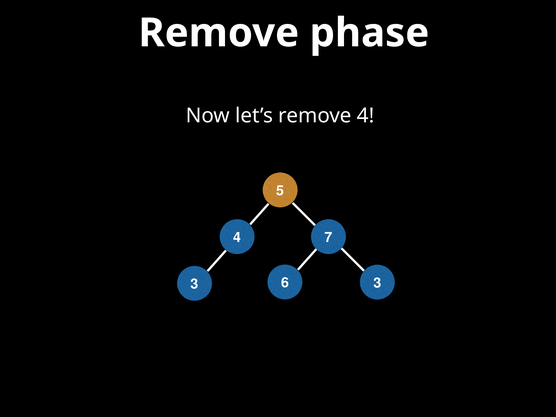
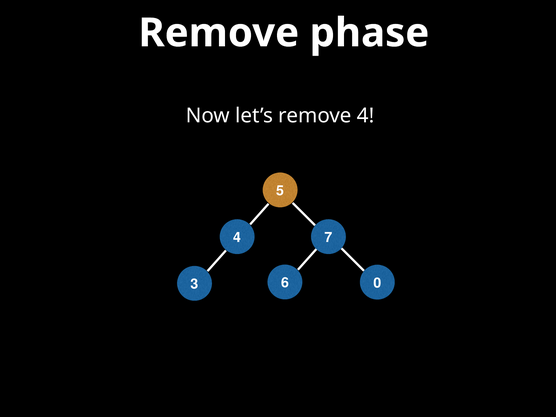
3 at (377, 283): 3 -> 0
